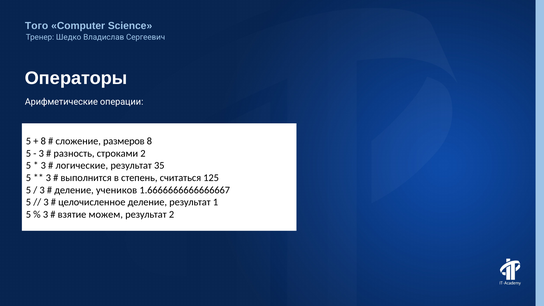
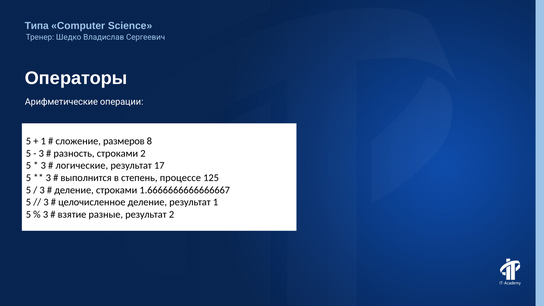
Того: Того -> Типа
8 at (43, 141): 8 -> 1
35: 35 -> 17
считаться: считаться -> процессе
деление учеников: учеников -> строками
можем: можем -> разные
